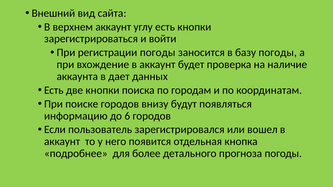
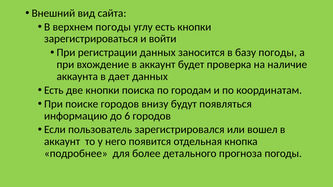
верхнем аккаунт: аккаунт -> погоды
регистрации погоды: погоды -> данных
